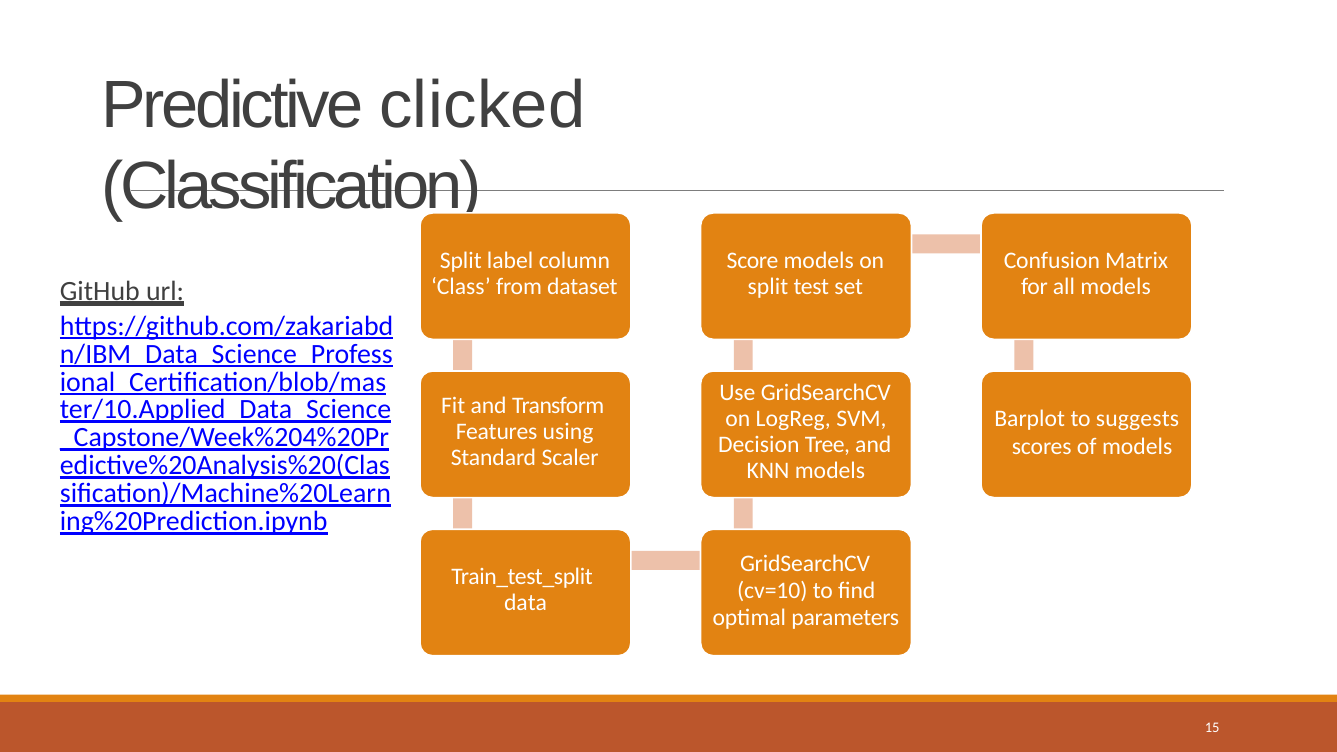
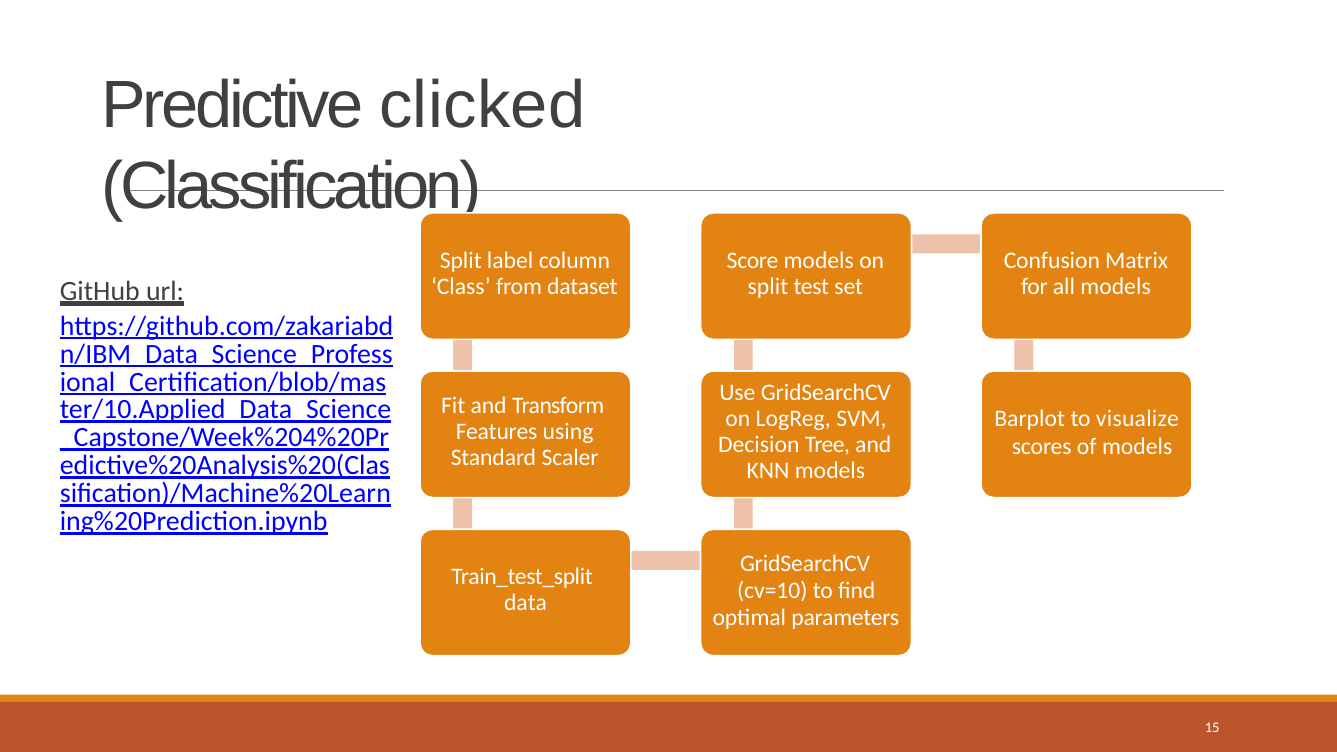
suggests: suggests -> visualize
